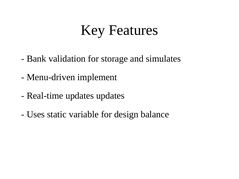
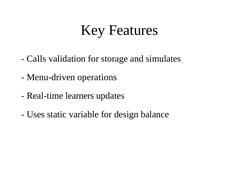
Bank: Bank -> Calls
implement: implement -> operations
Real-time updates: updates -> learners
